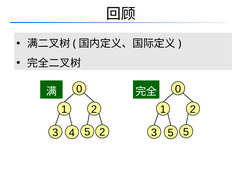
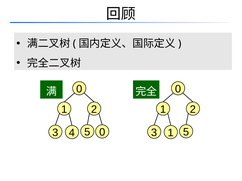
4 2: 2 -> 0
3 5: 5 -> 1
